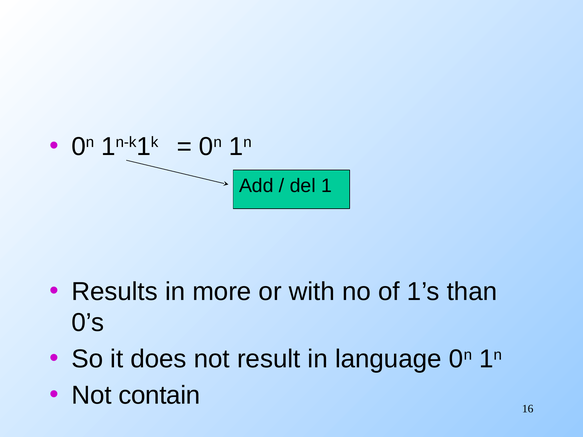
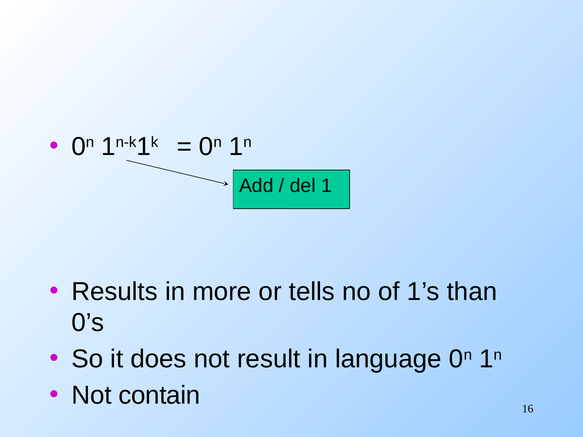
with: with -> tells
